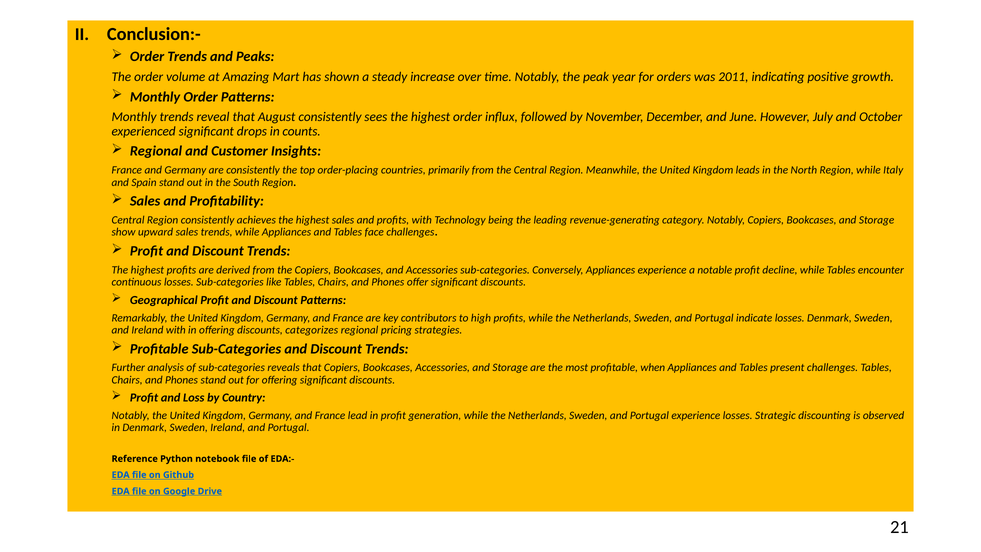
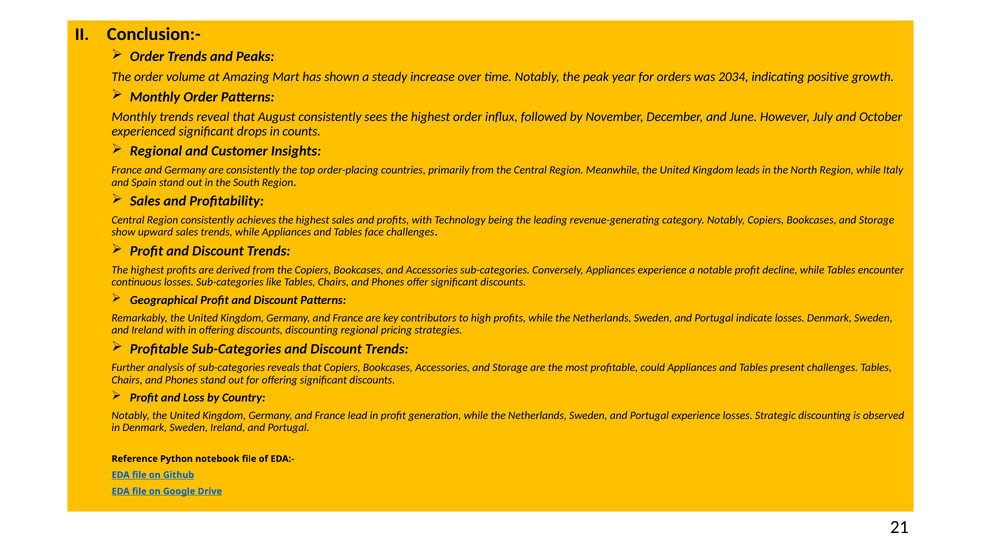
2011: 2011 -> 2034
discounts categorizes: categorizes -> discounting
when: when -> could
